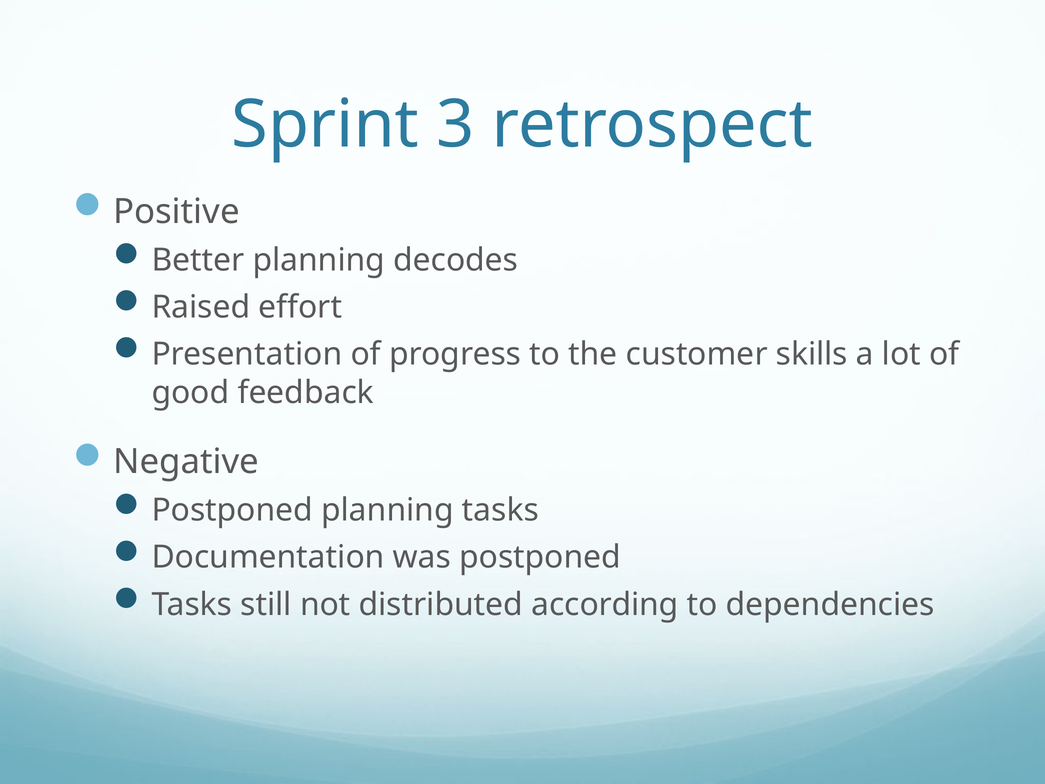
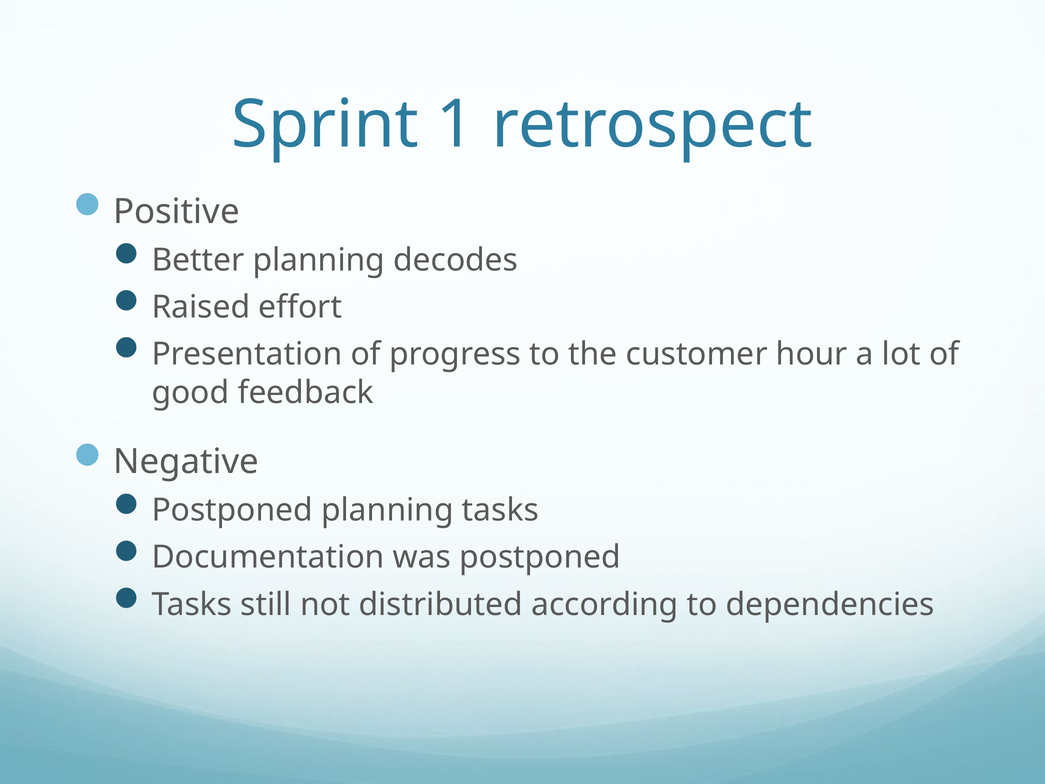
3: 3 -> 1
skills: skills -> hour
